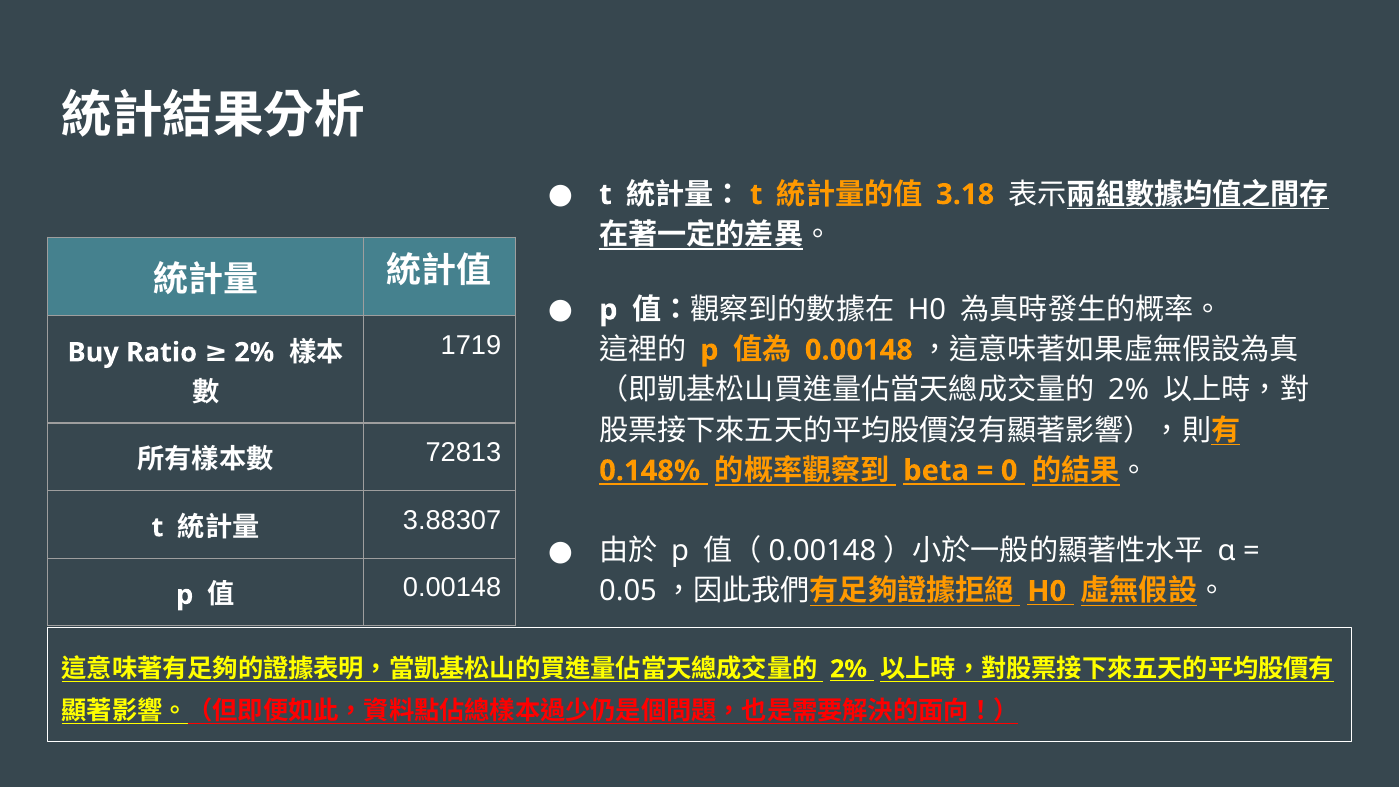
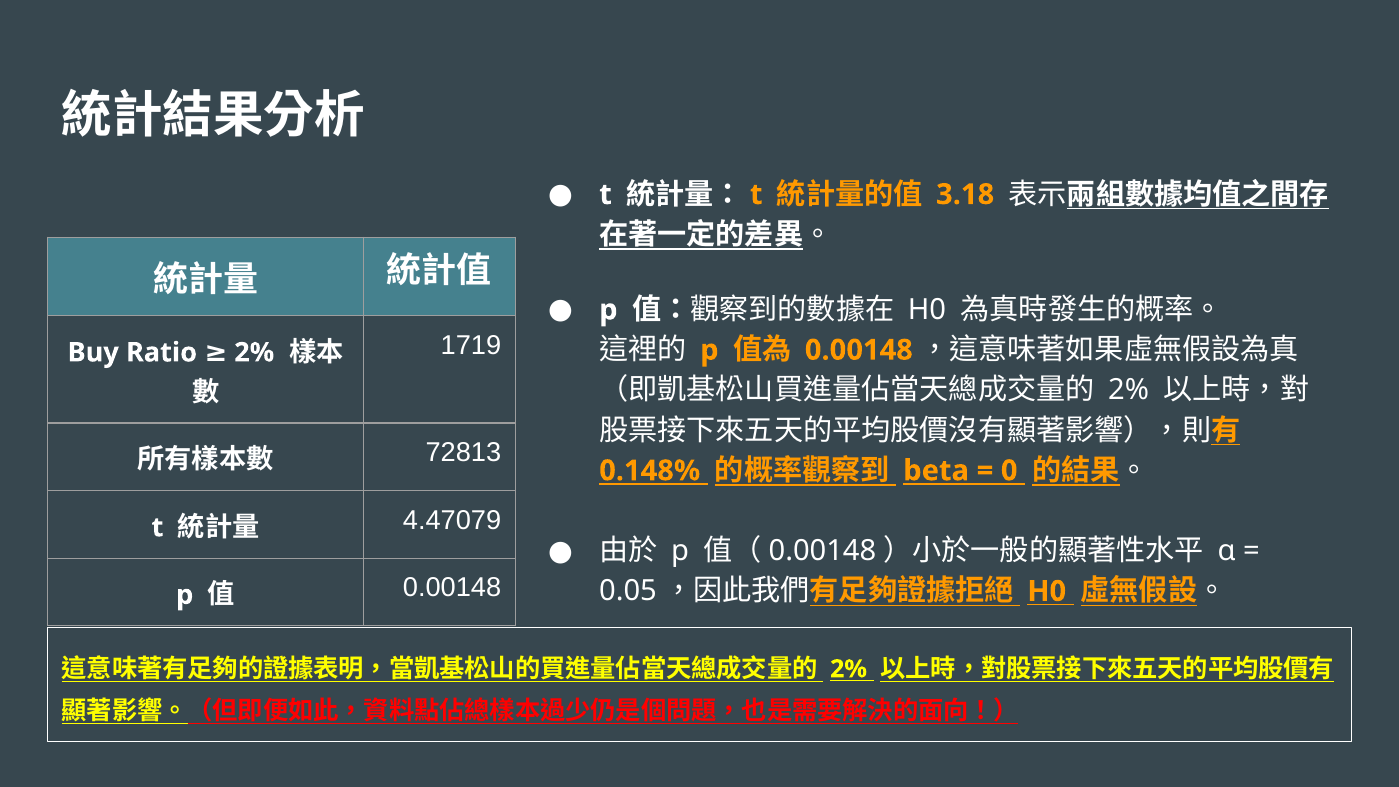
3.88307: 3.88307 -> 4.47079
